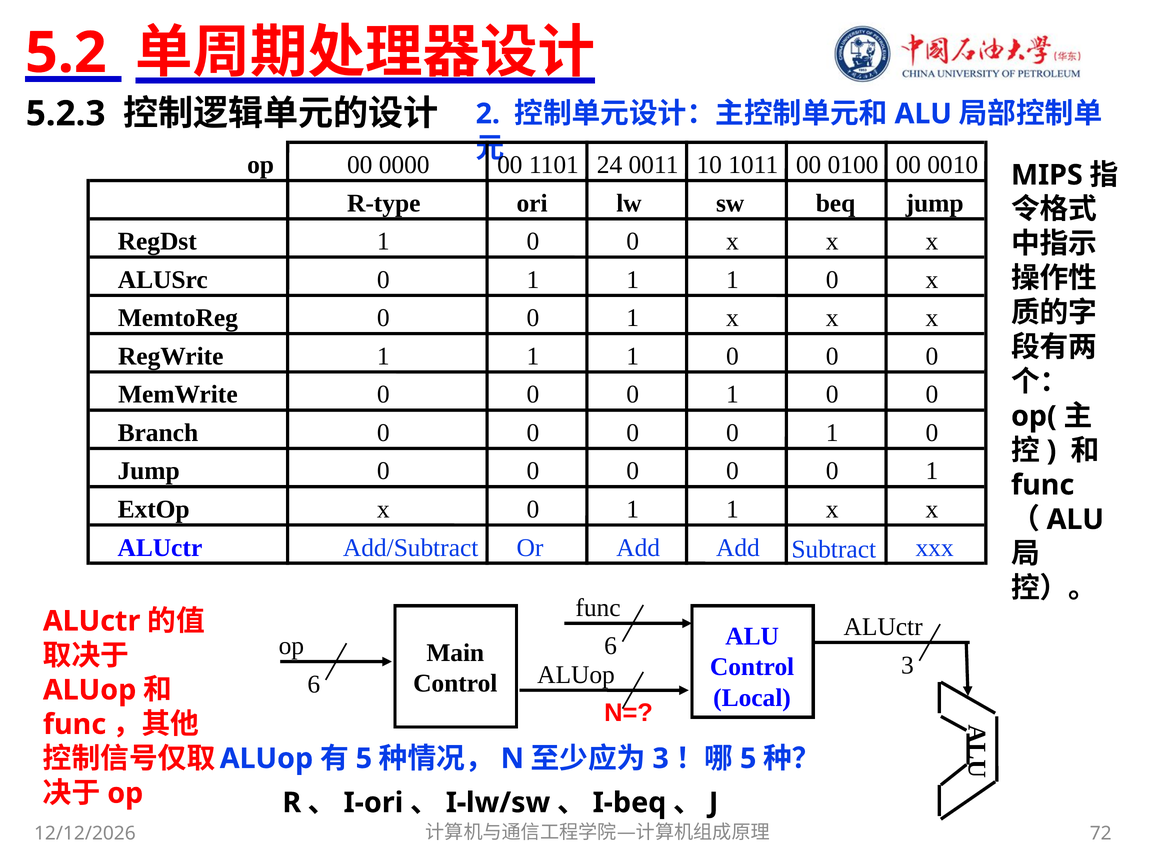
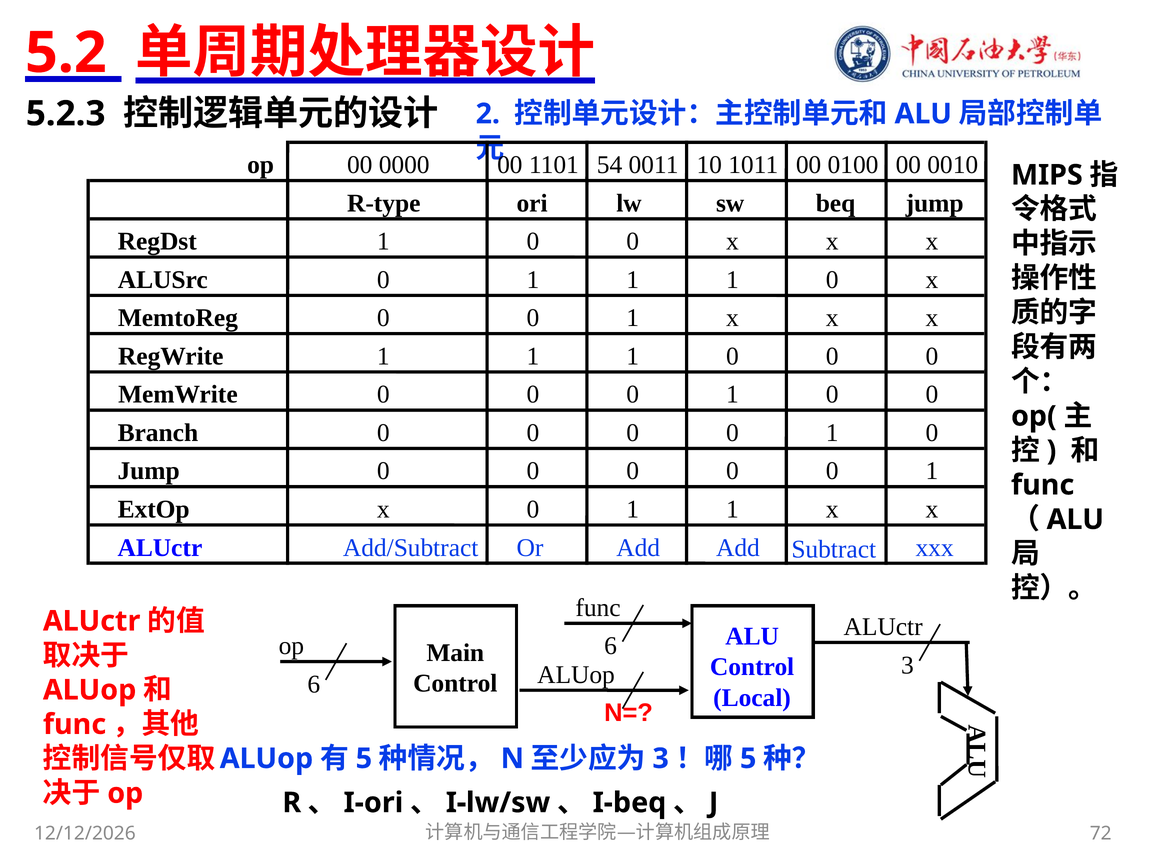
24: 24 -> 54
